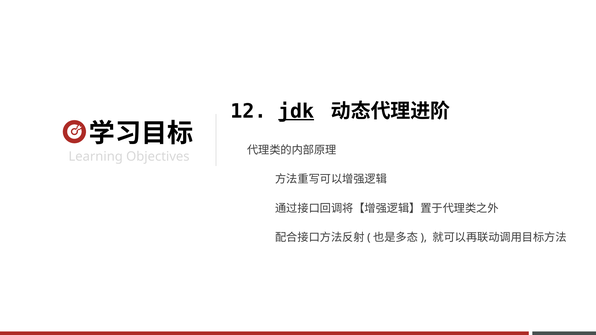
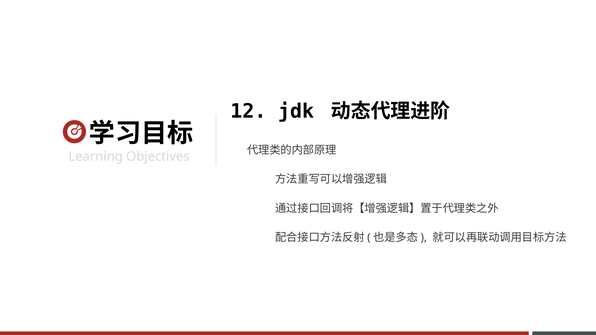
jdk underline: present -> none
